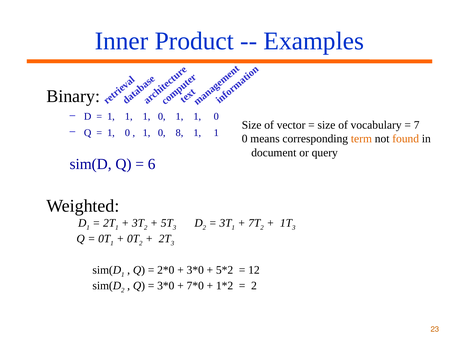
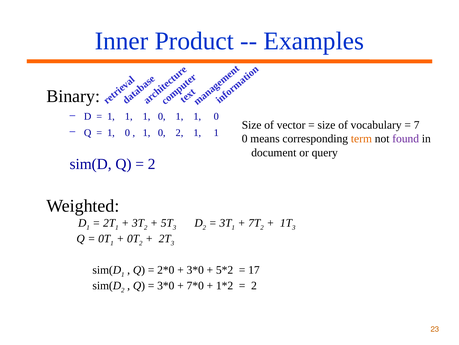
0 8: 8 -> 2
found colour: orange -> purple
6 at (152, 164): 6 -> 2
12: 12 -> 17
